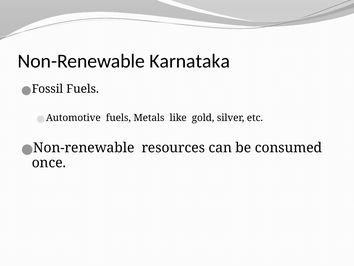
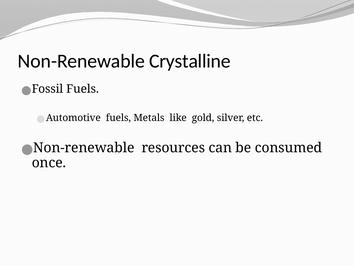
Karnataka: Karnataka -> Crystalline
